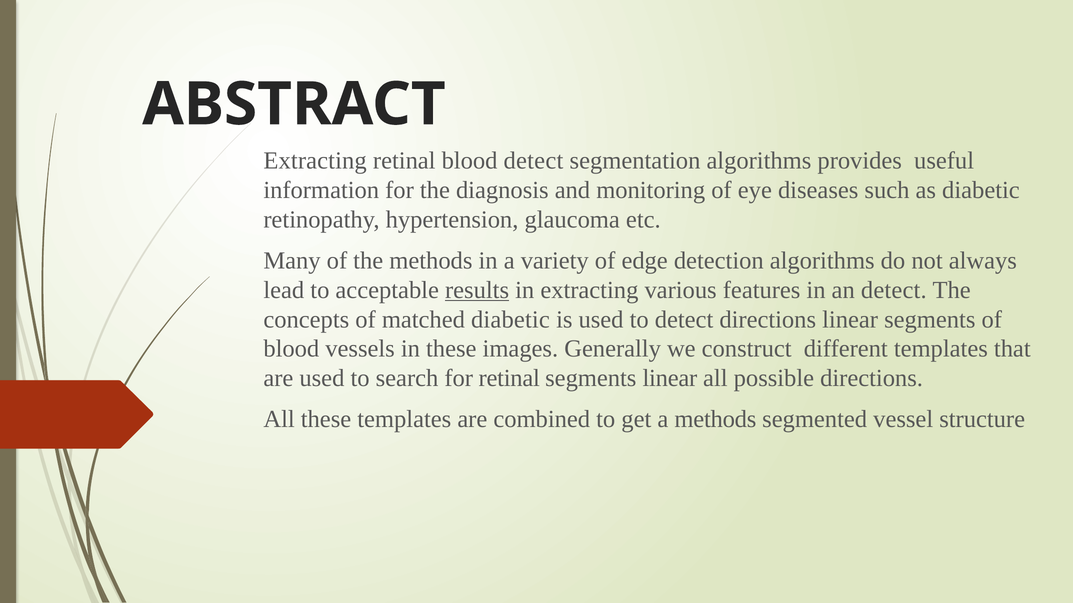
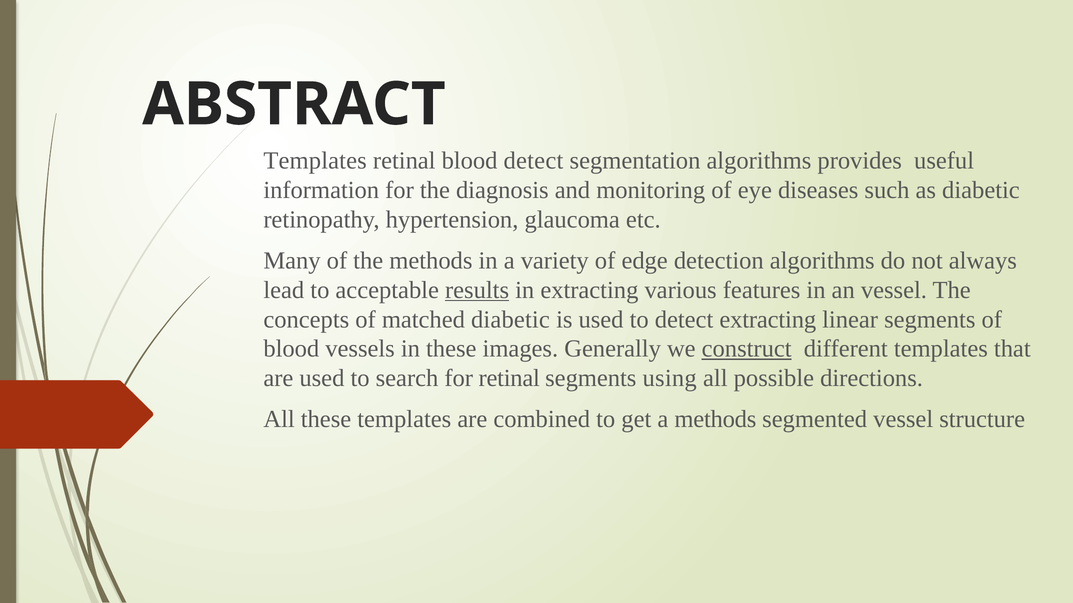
Extracting at (315, 161): Extracting -> Templates
an detect: detect -> vessel
detect directions: directions -> extracting
construct underline: none -> present
segments linear: linear -> using
